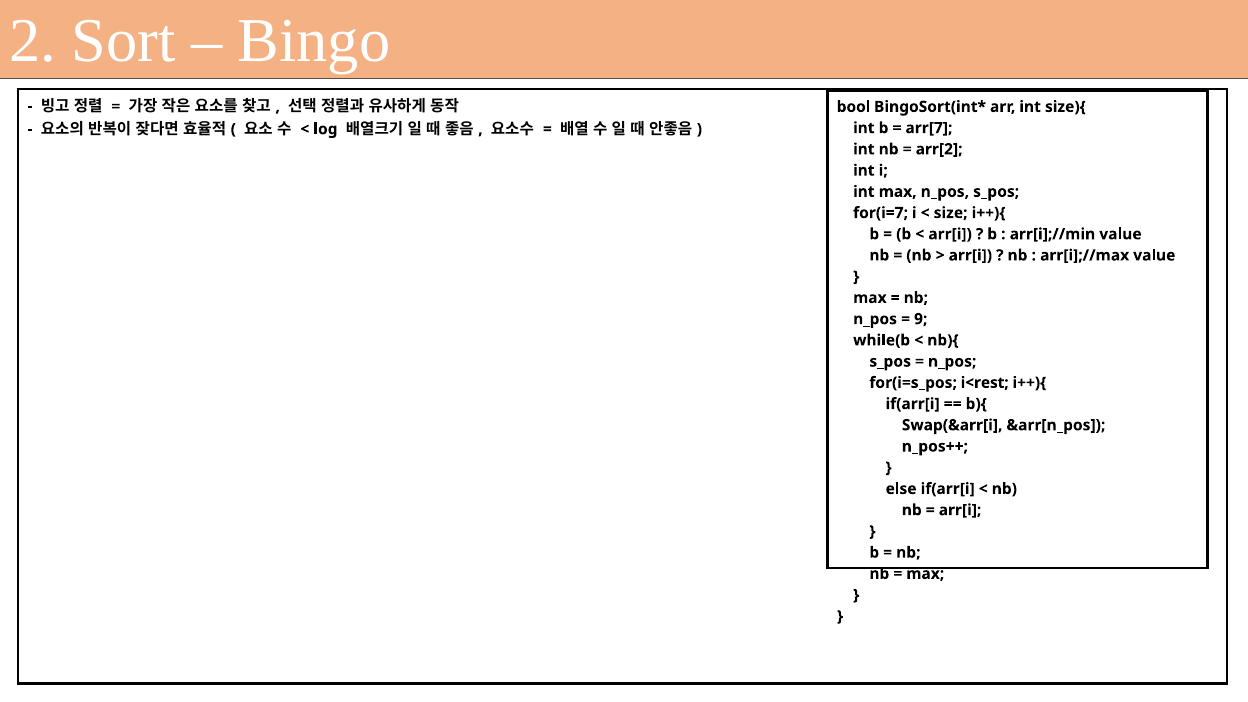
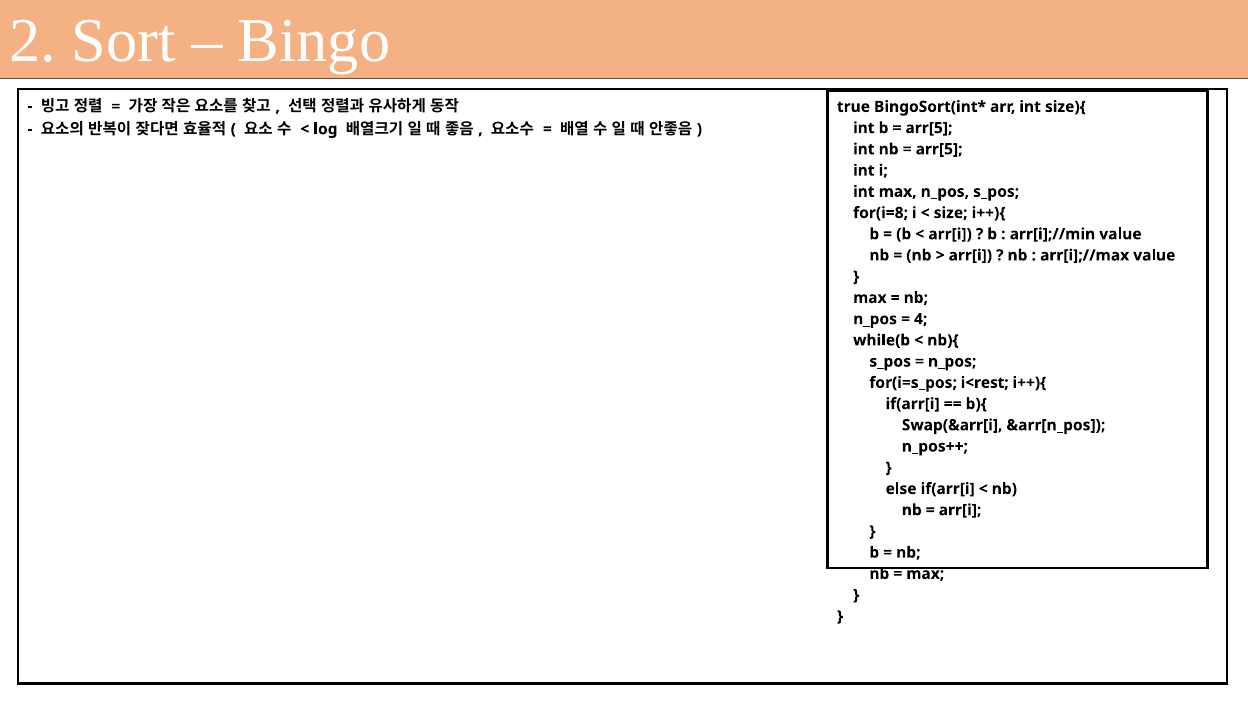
bool: bool -> true
arr[7 at (929, 128): arr[7 -> arr[5
arr[2 at (939, 149): arr[2 -> arr[5
for(i=7: for(i=7 -> for(i=8
9: 9 -> 4
